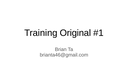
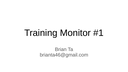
Original: Original -> Monitor
